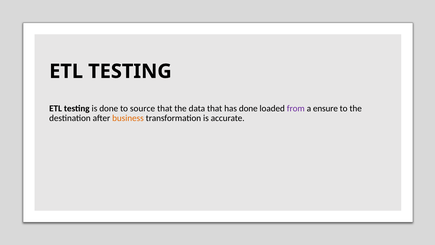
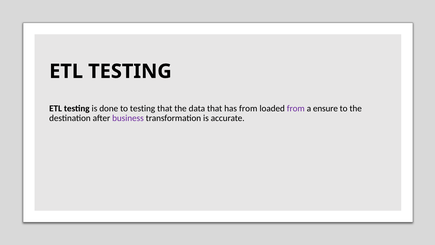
to source: source -> testing
has done: done -> from
business colour: orange -> purple
